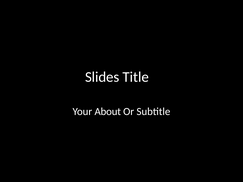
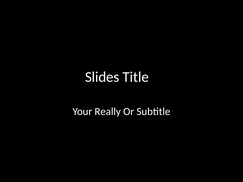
About: About -> Really
